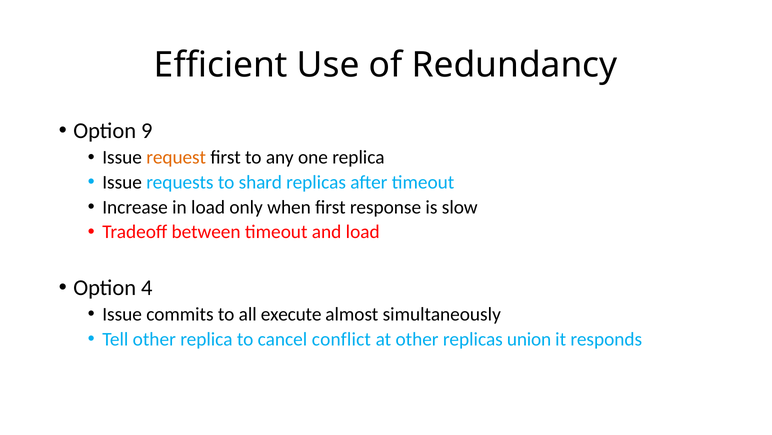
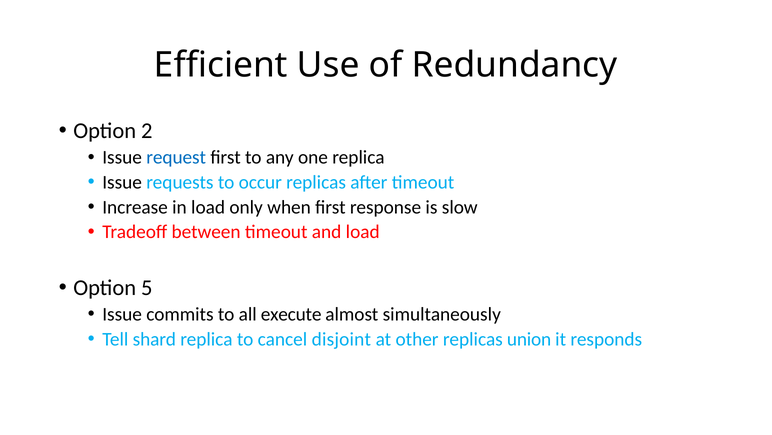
9: 9 -> 2
request colour: orange -> blue
shard: shard -> occur
4: 4 -> 5
Tell other: other -> shard
conflict: conflict -> disjoint
